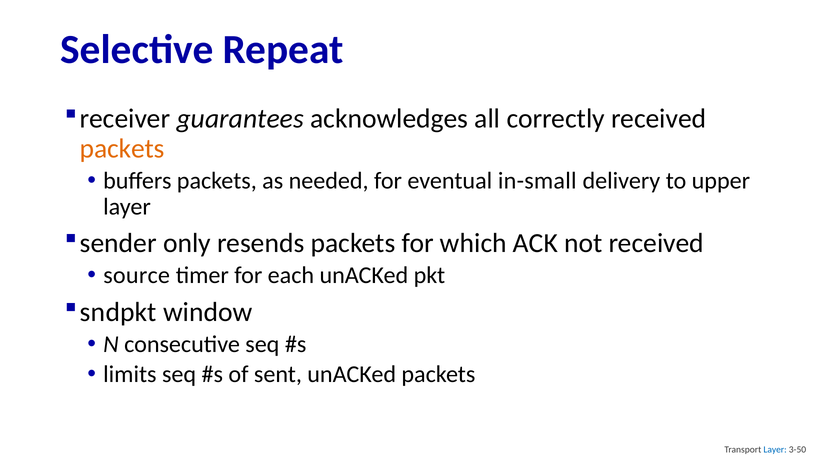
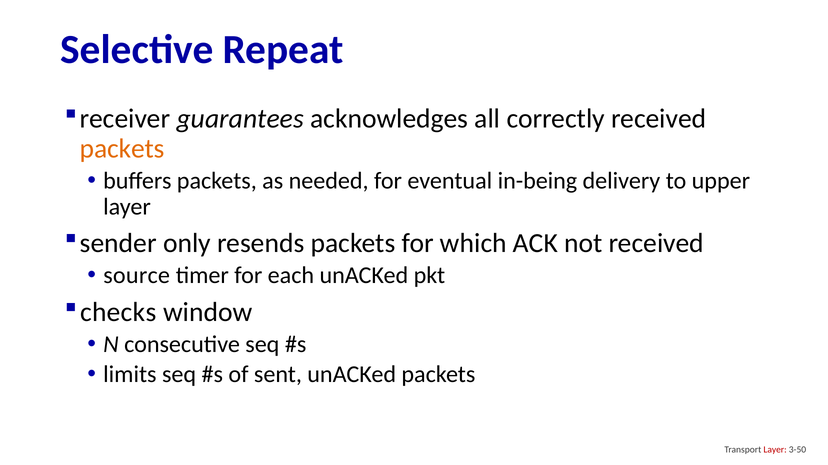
in-small: in-small -> in-being
sndpkt: sndpkt -> checks
Layer at (775, 450) colour: blue -> red
